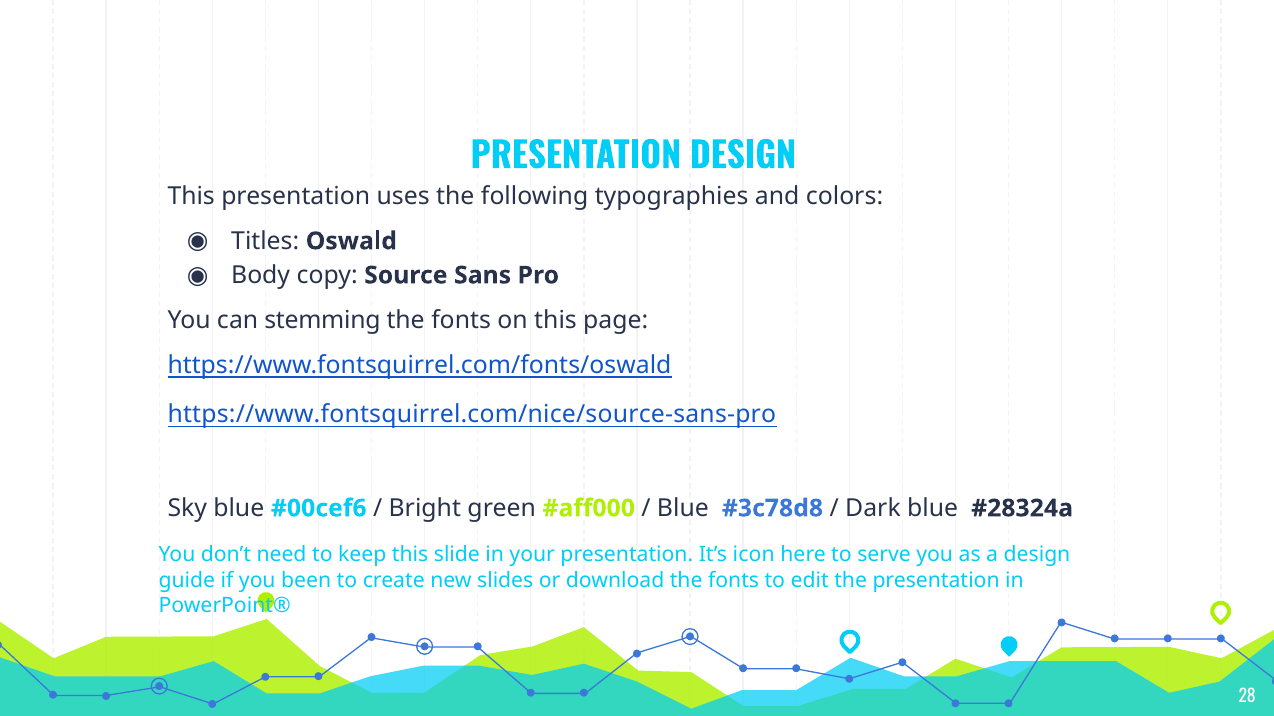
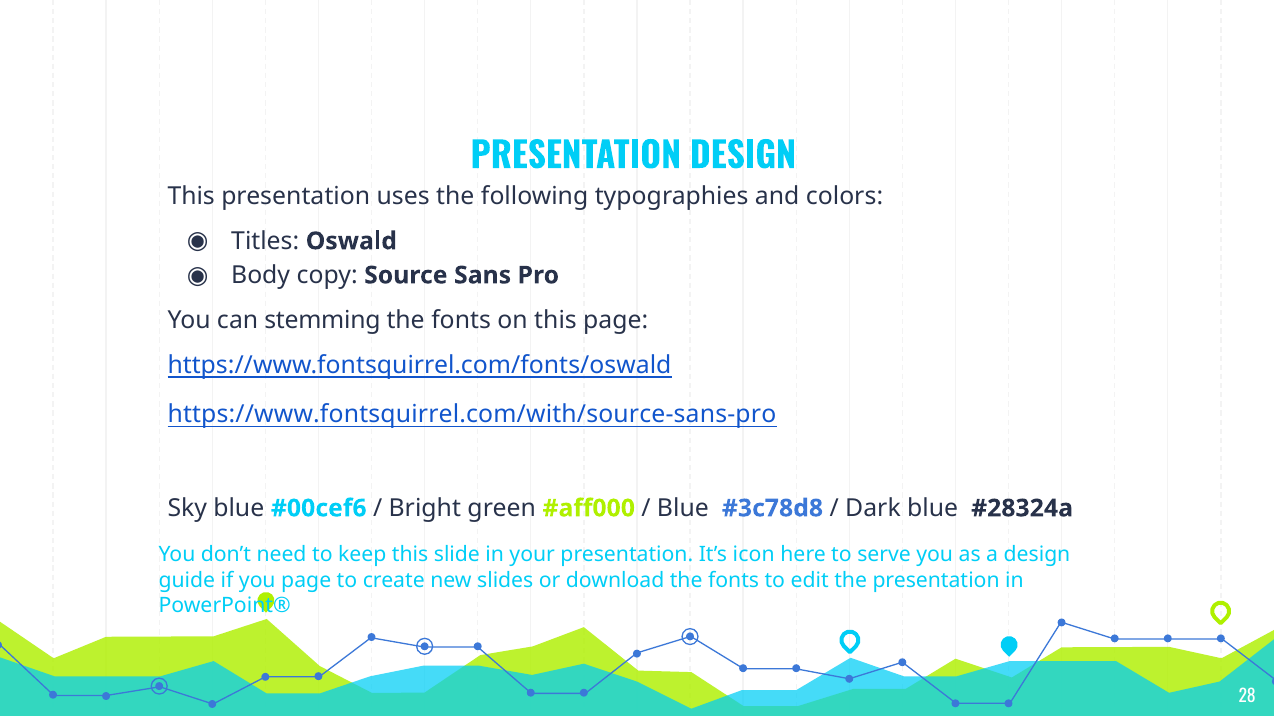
https://www.fontsquirrel.com/nice/source-sans-pro: https://www.fontsquirrel.com/nice/source-sans-pro -> https://www.fontsquirrel.com/with/source-sans-pro
you been: been -> page
